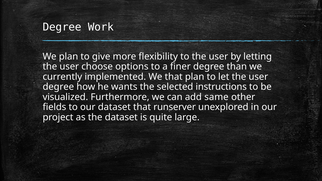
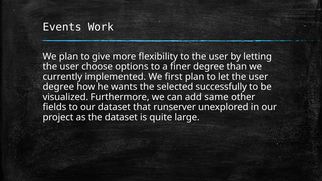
Degree at (62, 27): Degree -> Events
We that: that -> first
instructions: instructions -> successfully
